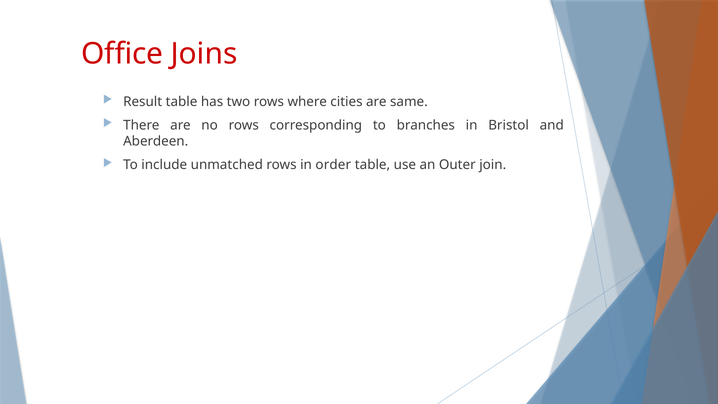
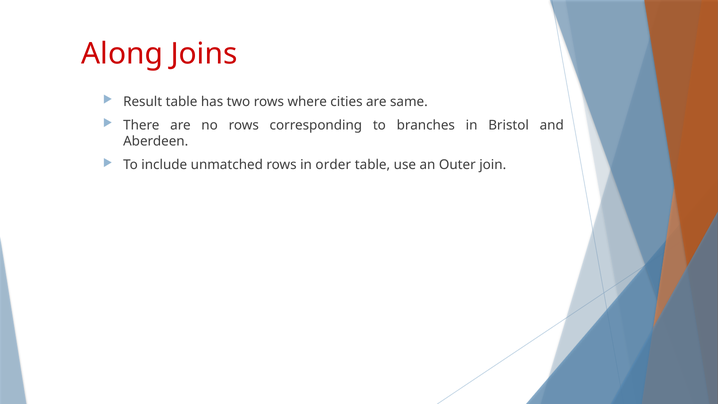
Office: Office -> Along
